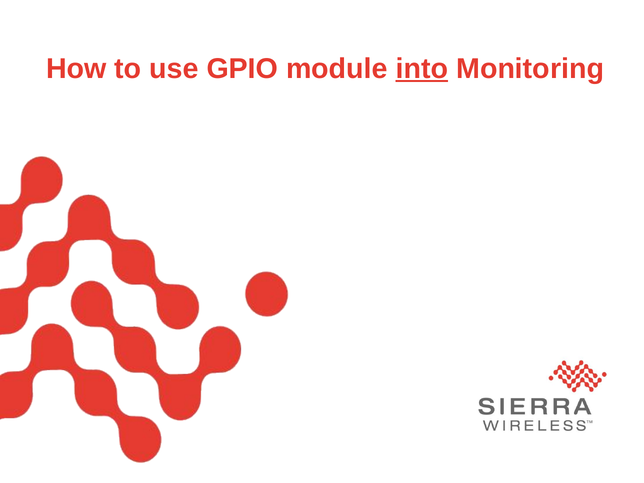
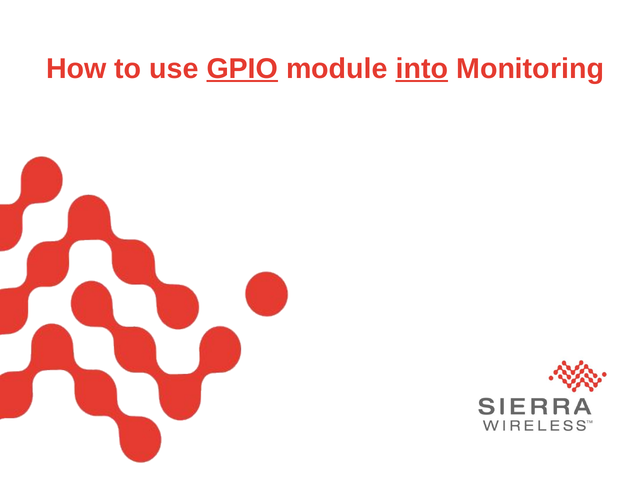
GPIO underline: none -> present
